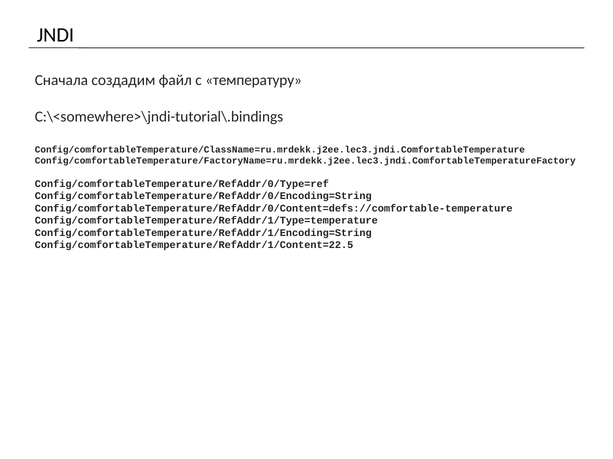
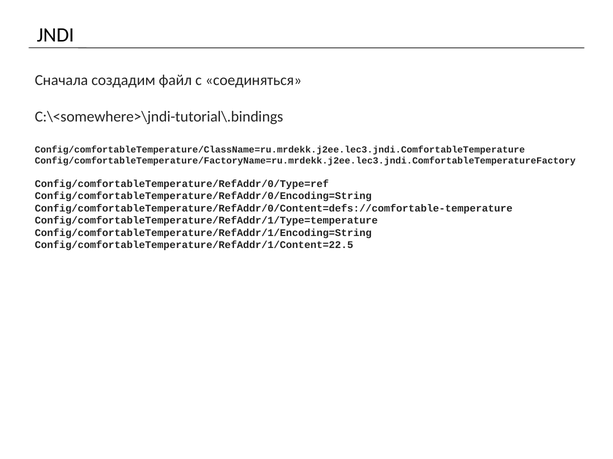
температуру: температуру -> соединяться
